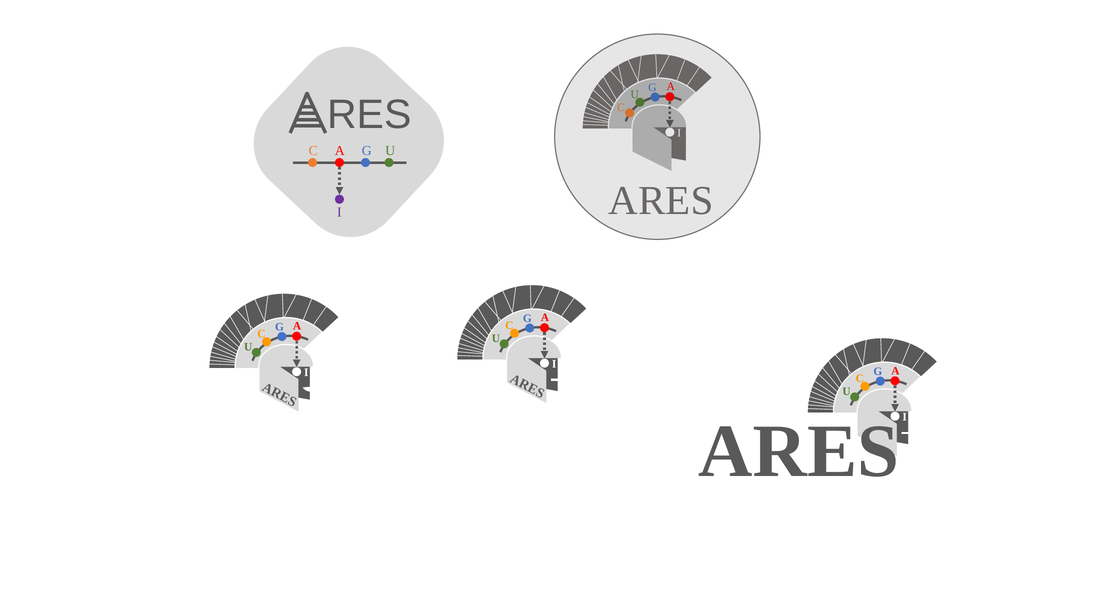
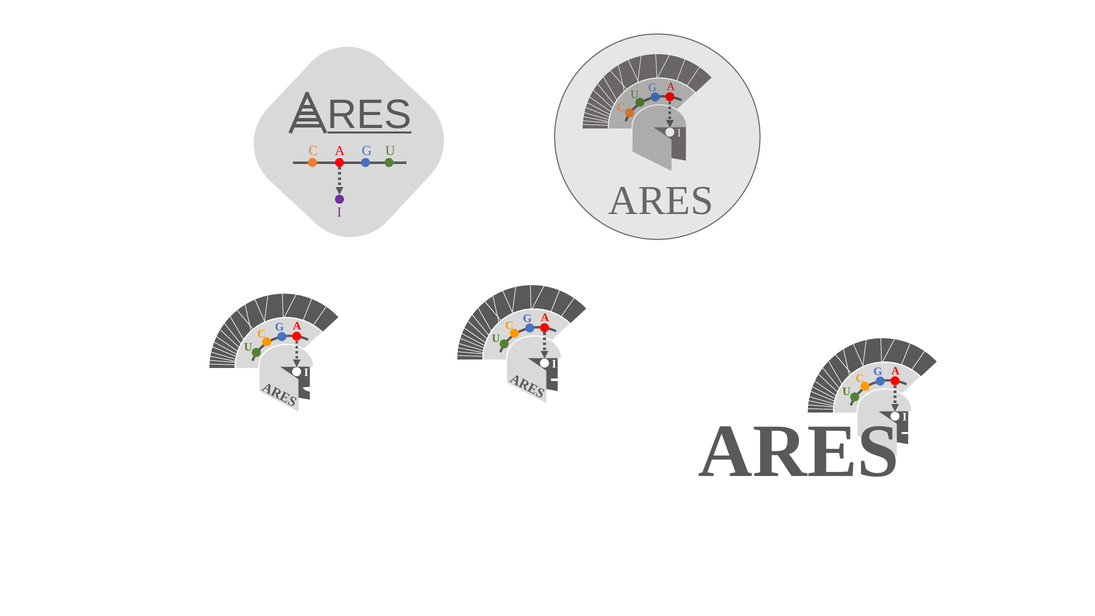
RES underline: none -> present
